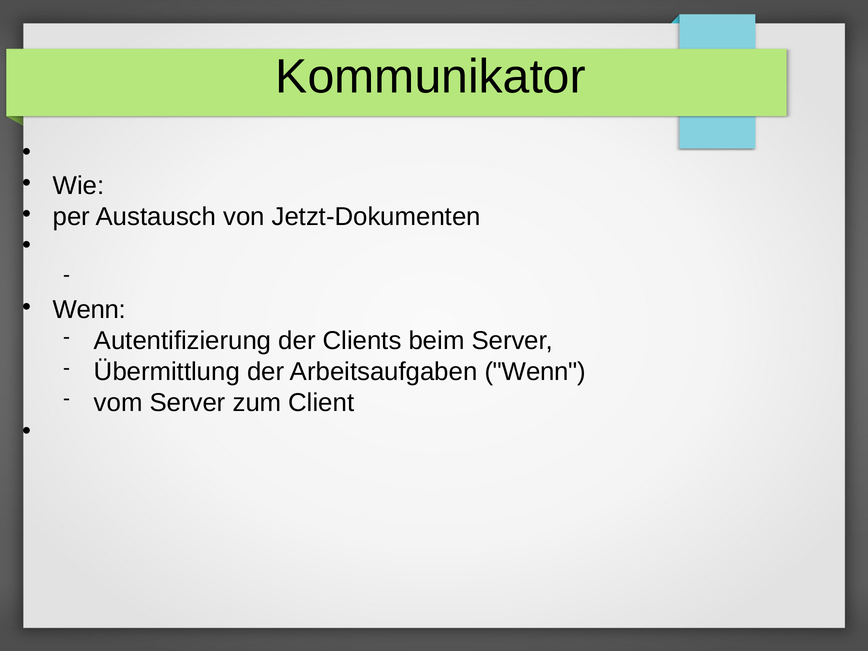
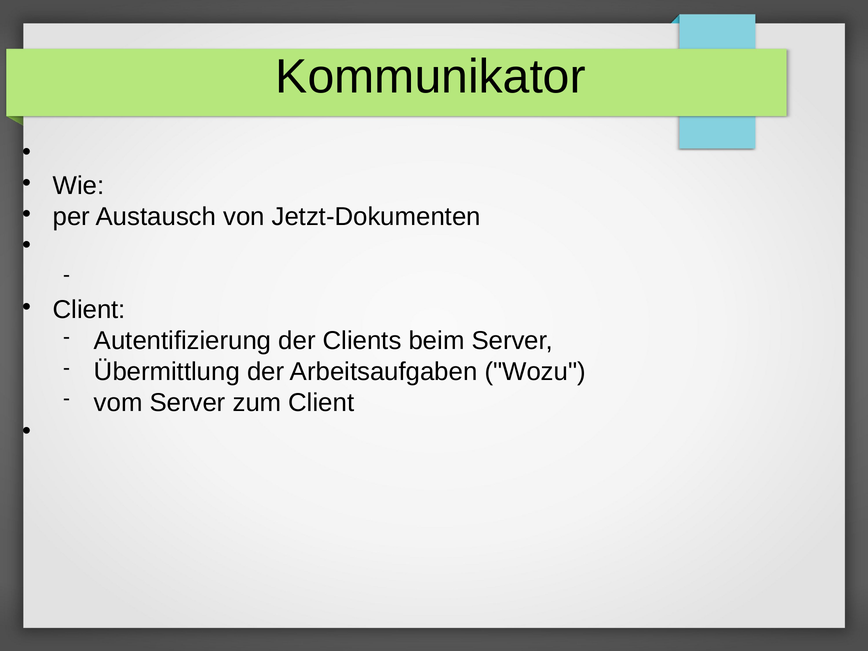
Wenn at (89, 310): Wenn -> Client
Arbeitsaufgaben Wenn: Wenn -> Wozu
